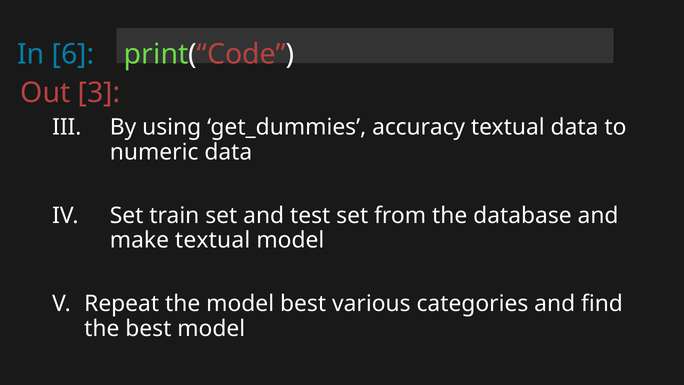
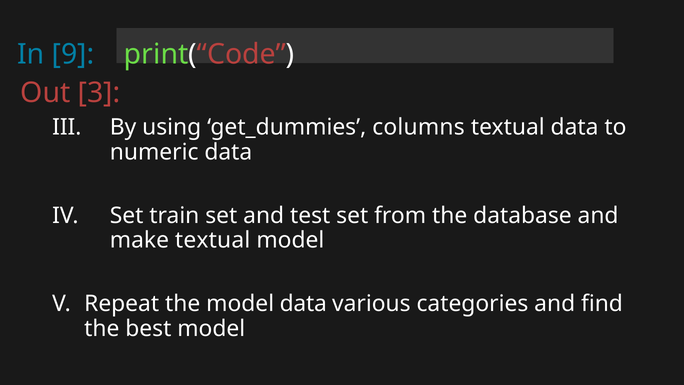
6: 6 -> 9
accuracy: accuracy -> columns
model best: best -> data
